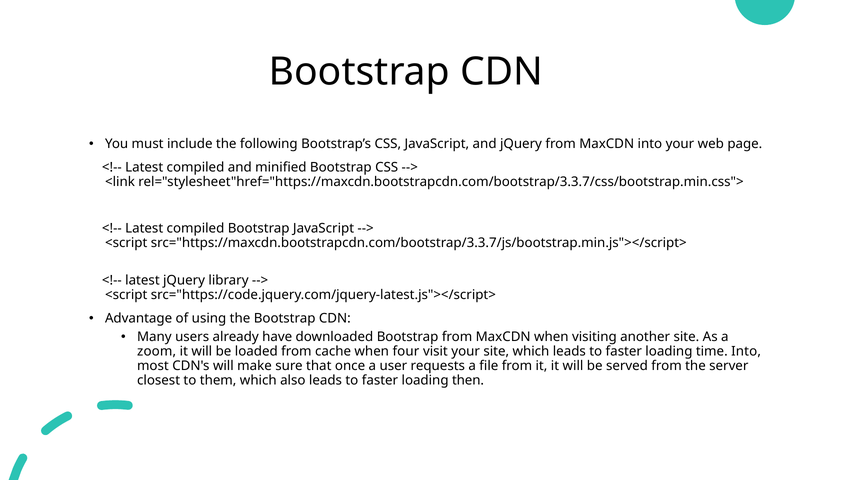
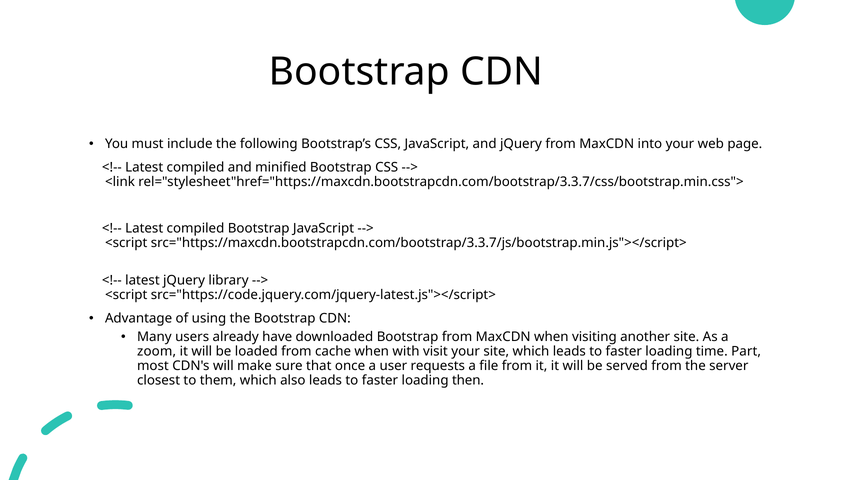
four: four -> with
time Into: Into -> Part
